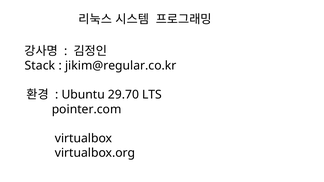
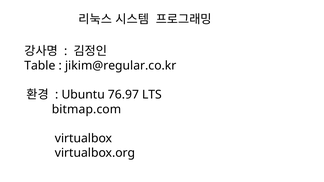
Stack: Stack -> Table
29.70: 29.70 -> 76.97
pointer.com: pointer.com -> bitmap.com
